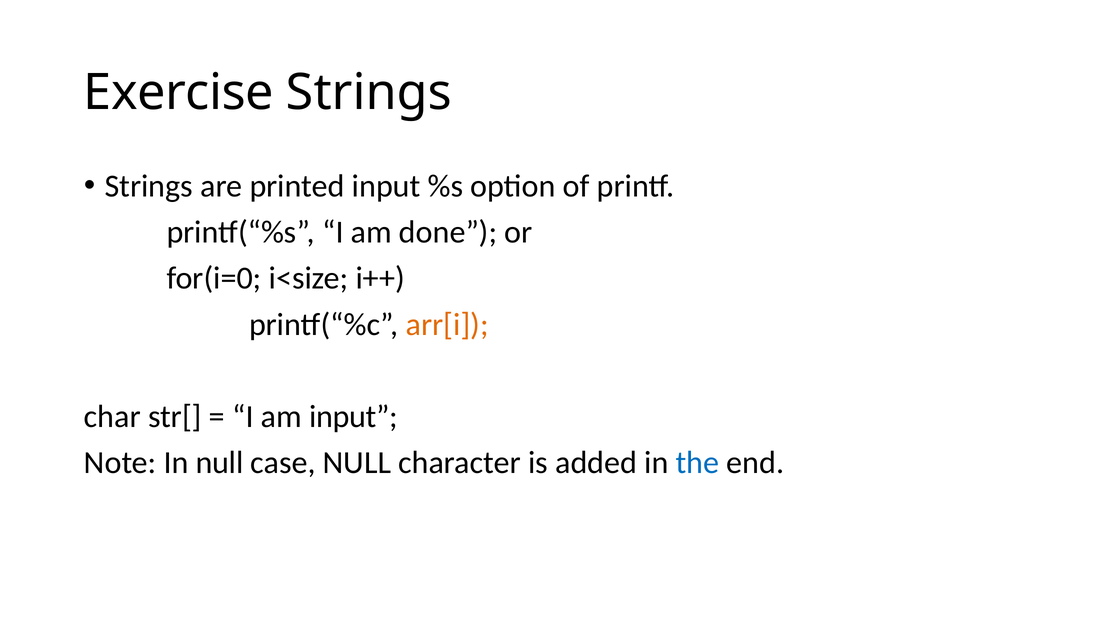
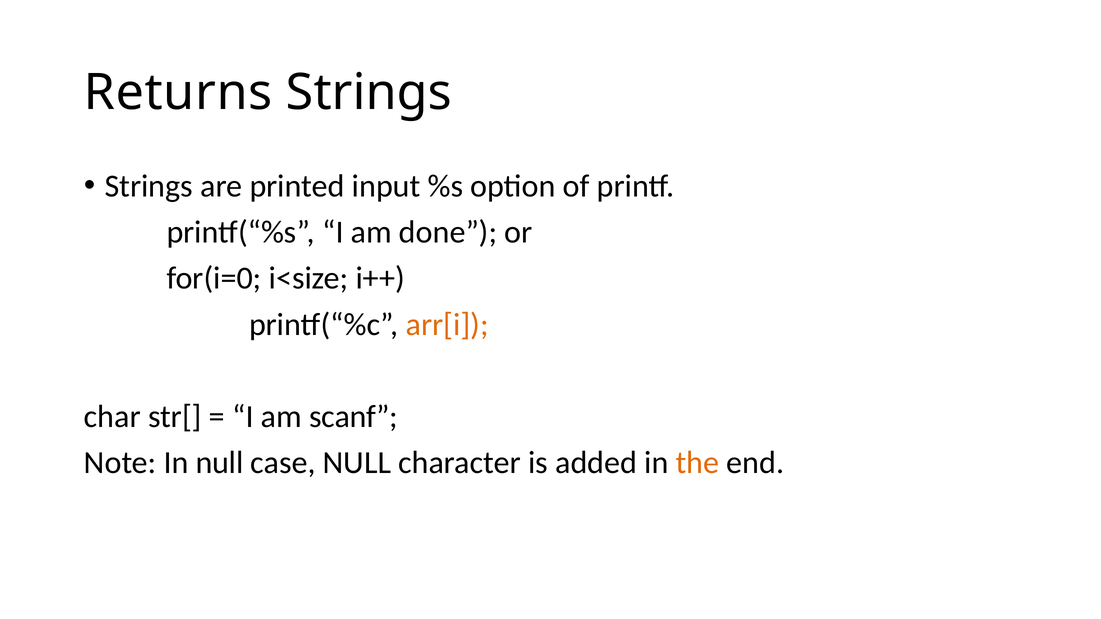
Exercise: Exercise -> Returns
am input: input -> scanf
the colour: blue -> orange
